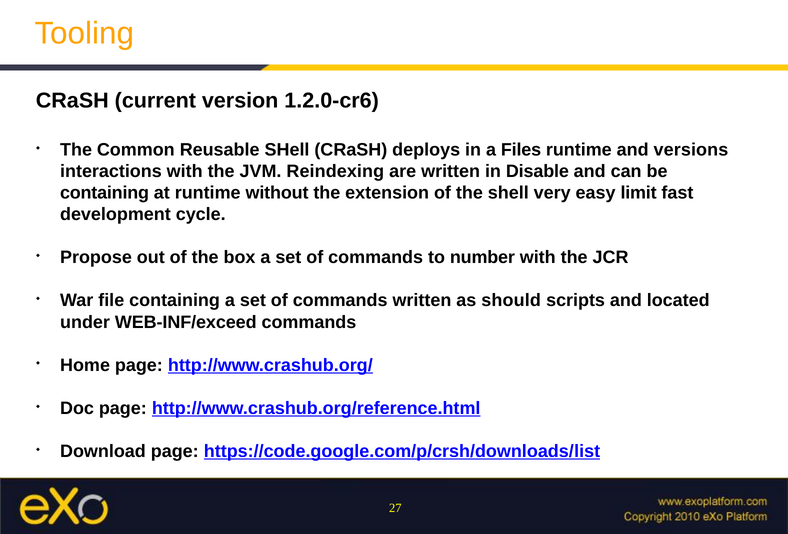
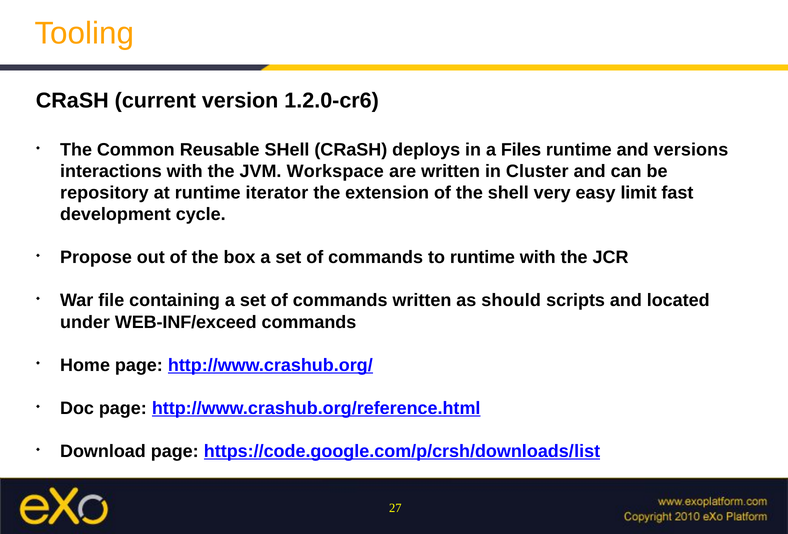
Reindexing: Reindexing -> Workspace
Disable: Disable -> Cluster
containing at (105, 193): containing -> repository
without: without -> iterator
to number: number -> runtime
